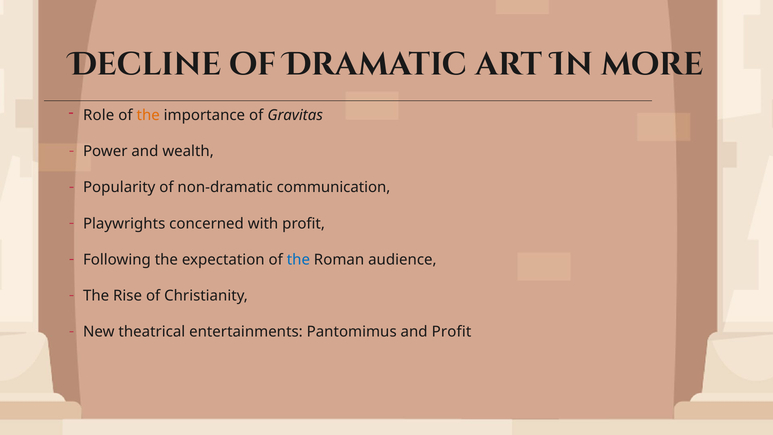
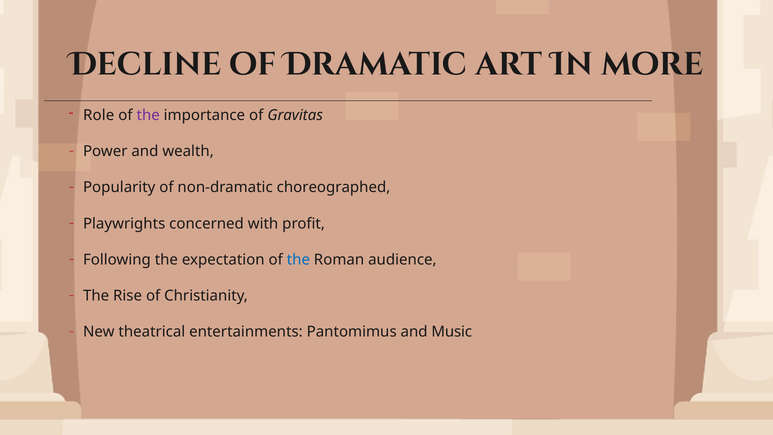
the at (148, 115) colour: orange -> purple
communication: communication -> choreographed
and Profit: Profit -> Music
